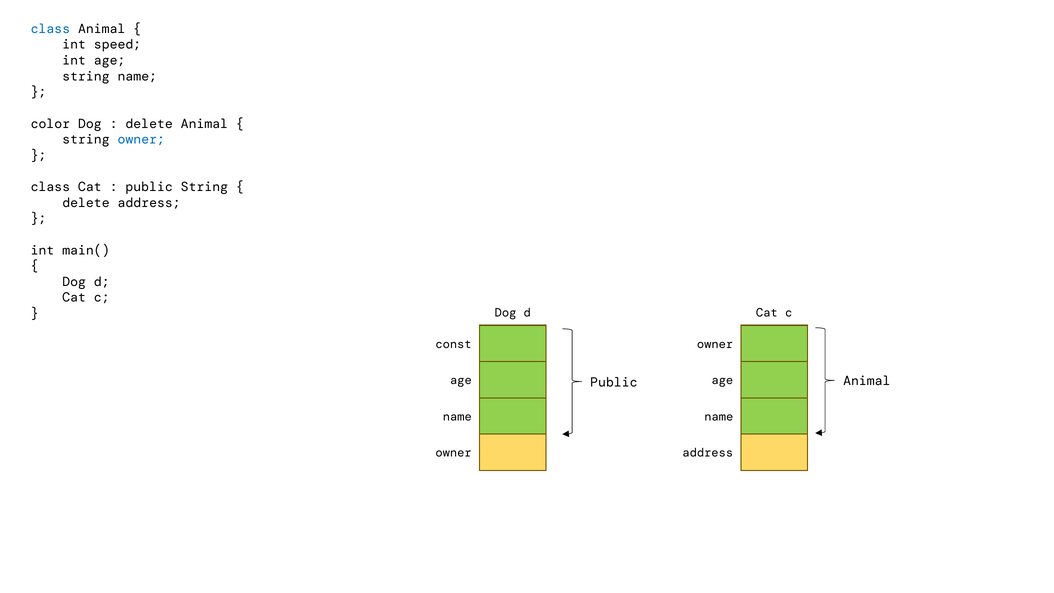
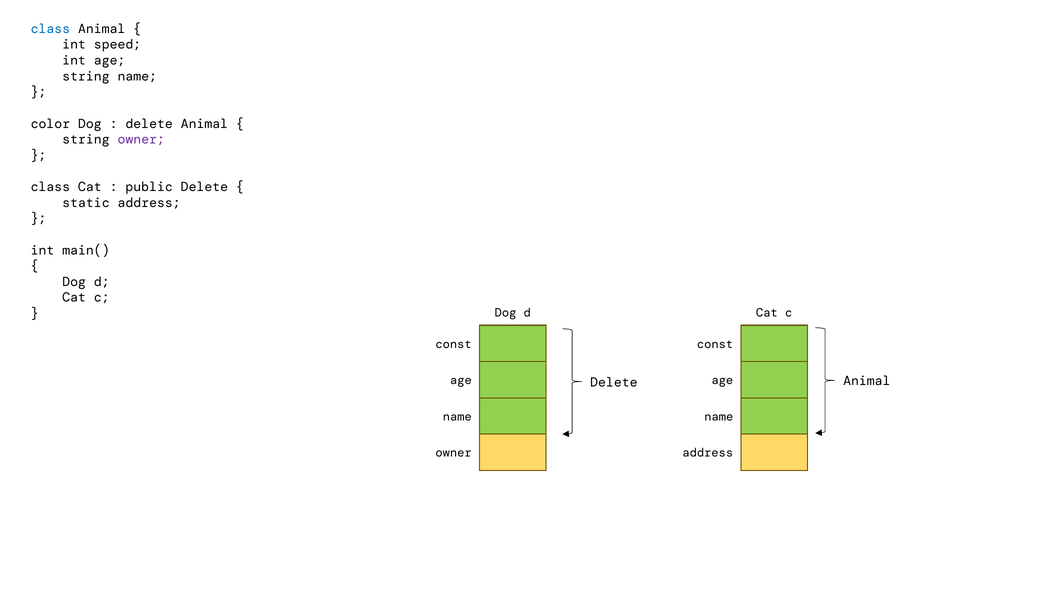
owner at (141, 139) colour: blue -> purple
public String: String -> Delete
delete at (86, 203): delete -> static
owner at (715, 344): owner -> const
Public at (614, 382): Public -> Delete
